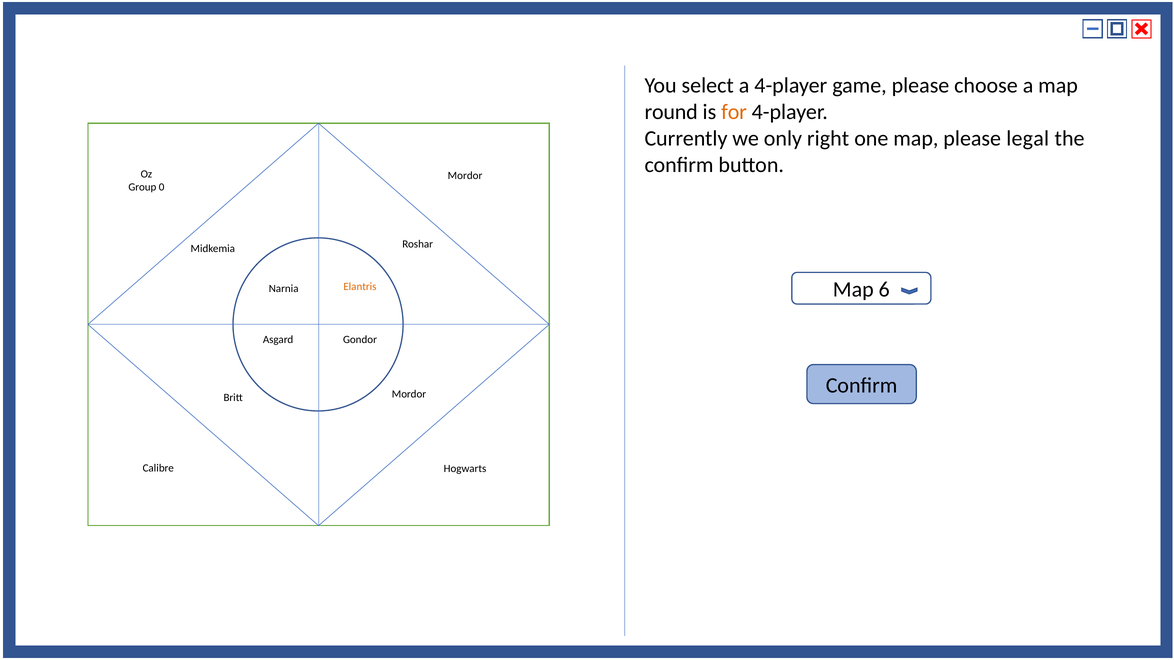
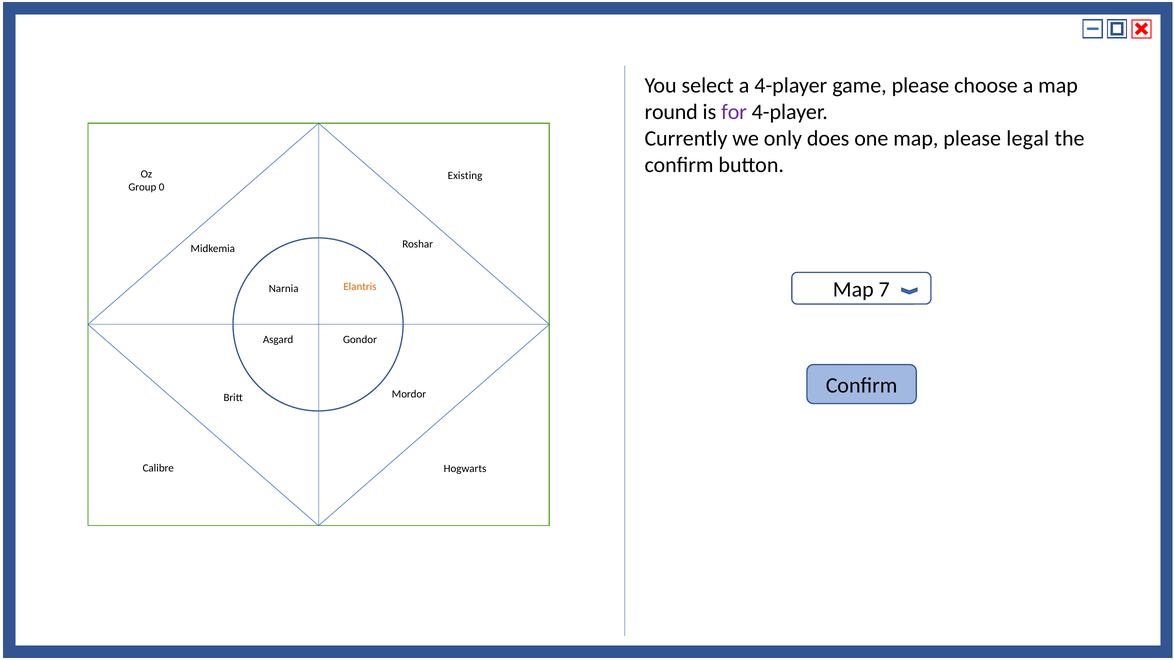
for colour: orange -> purple
right: right -> does
Mordor at (465, 176): Mordor -> Existing
6: 6 -> 7
